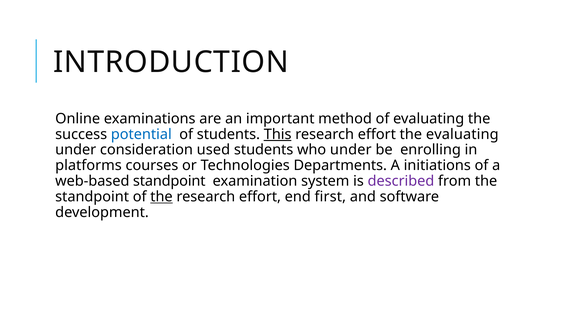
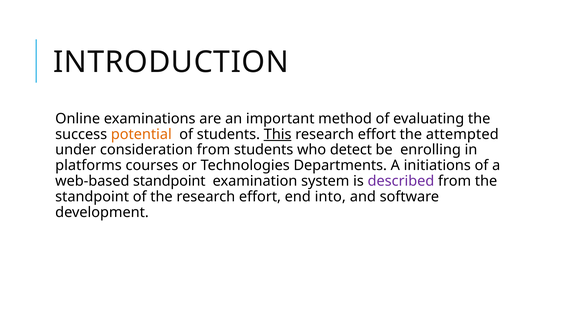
potential colour: blue -> orange
the evaluating: evaluating -> attempted
consideration used: used -> from
who under: under -> detect
the at (162, 197) underline: present -> none
first: first -> into
